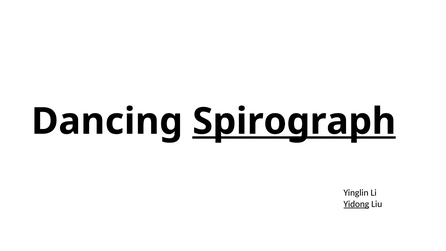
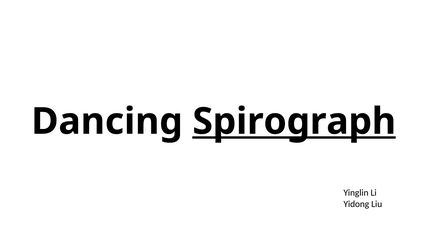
Yidong underline: present -> none
